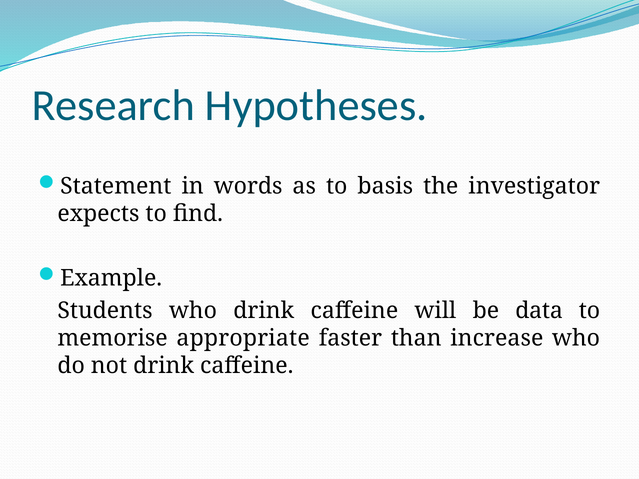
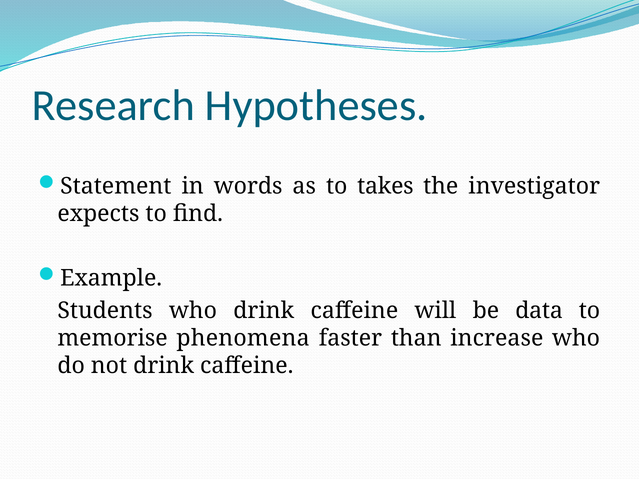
basis: basis -> takes
appropriate: appropriate -> phenomena
